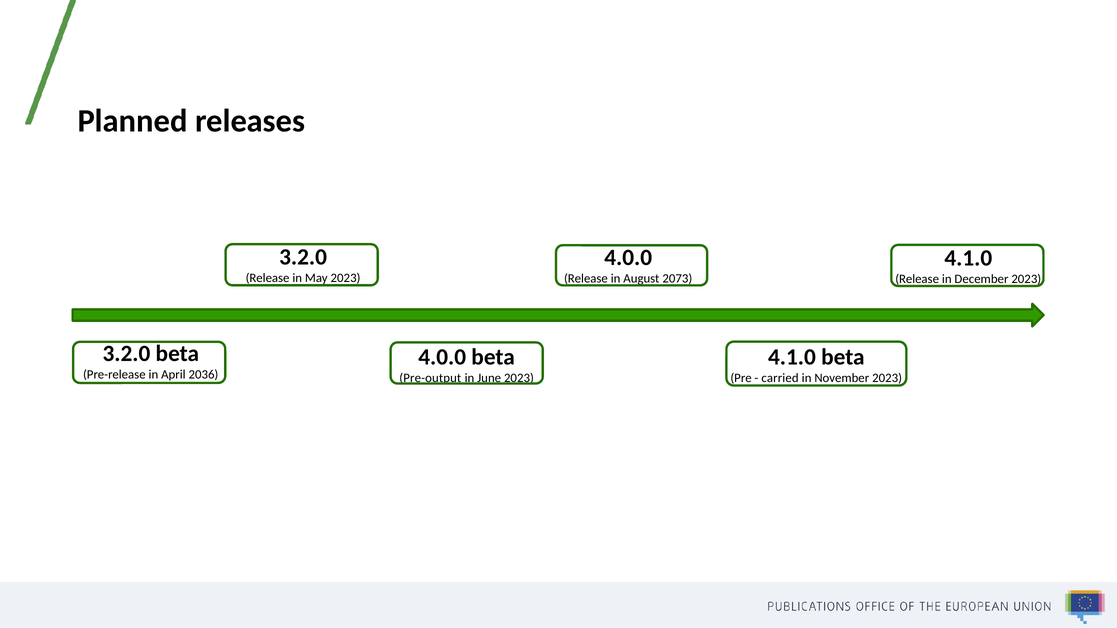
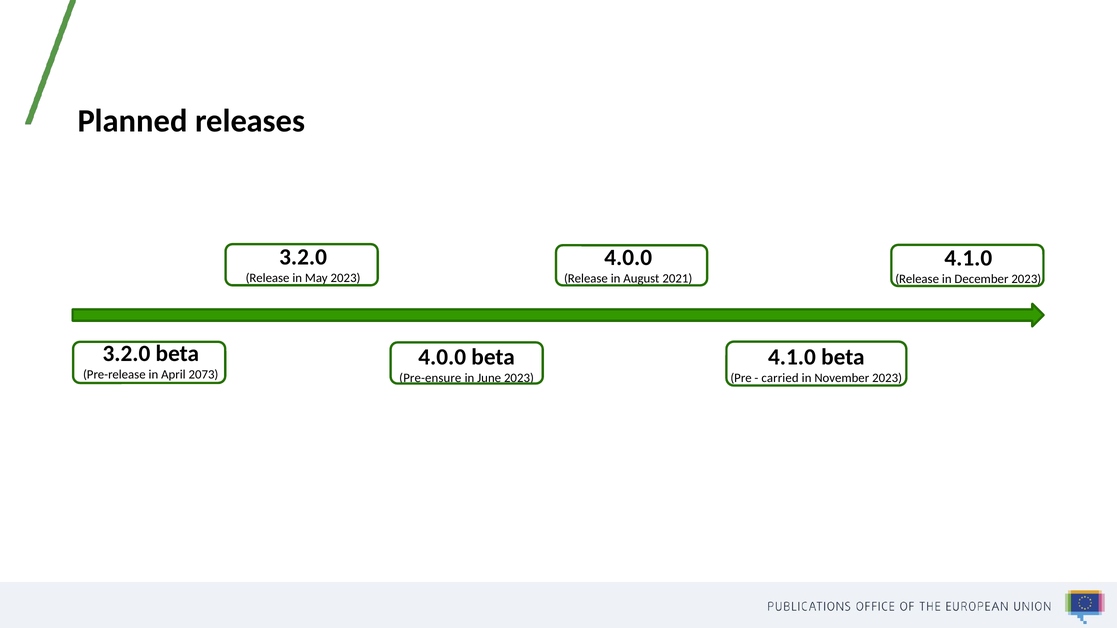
2073: 2073 -> 2021
2036: 2036 -> 2073
Pre-output: Pre-output -> Pre-ensure
